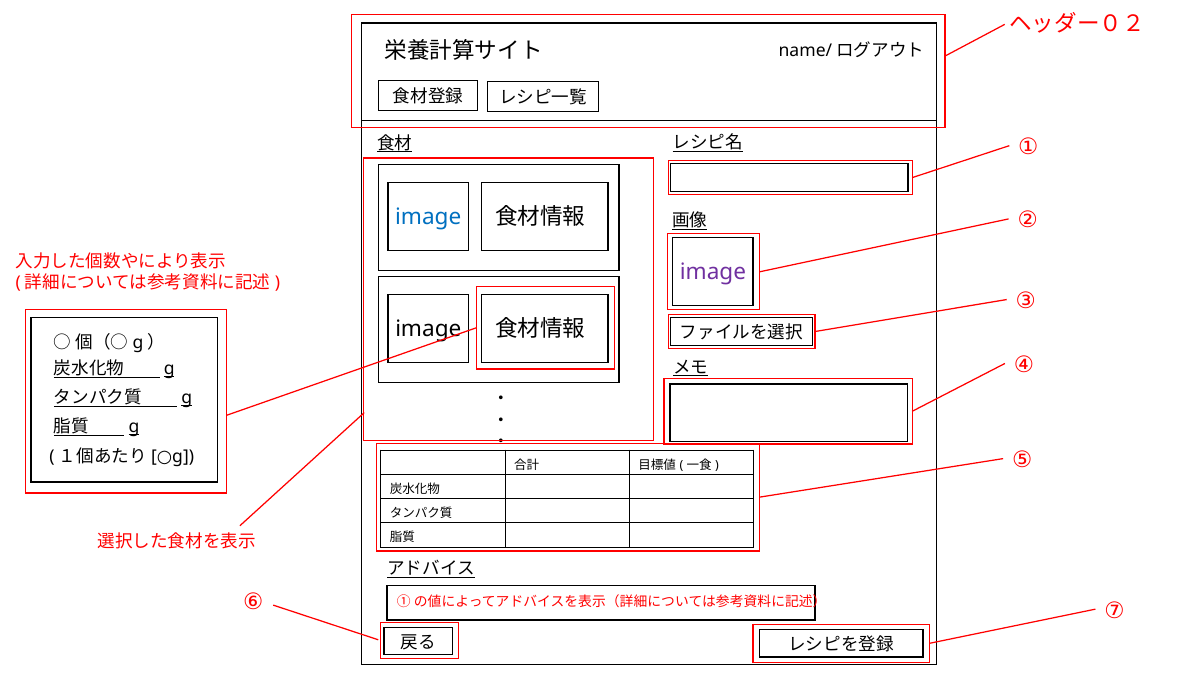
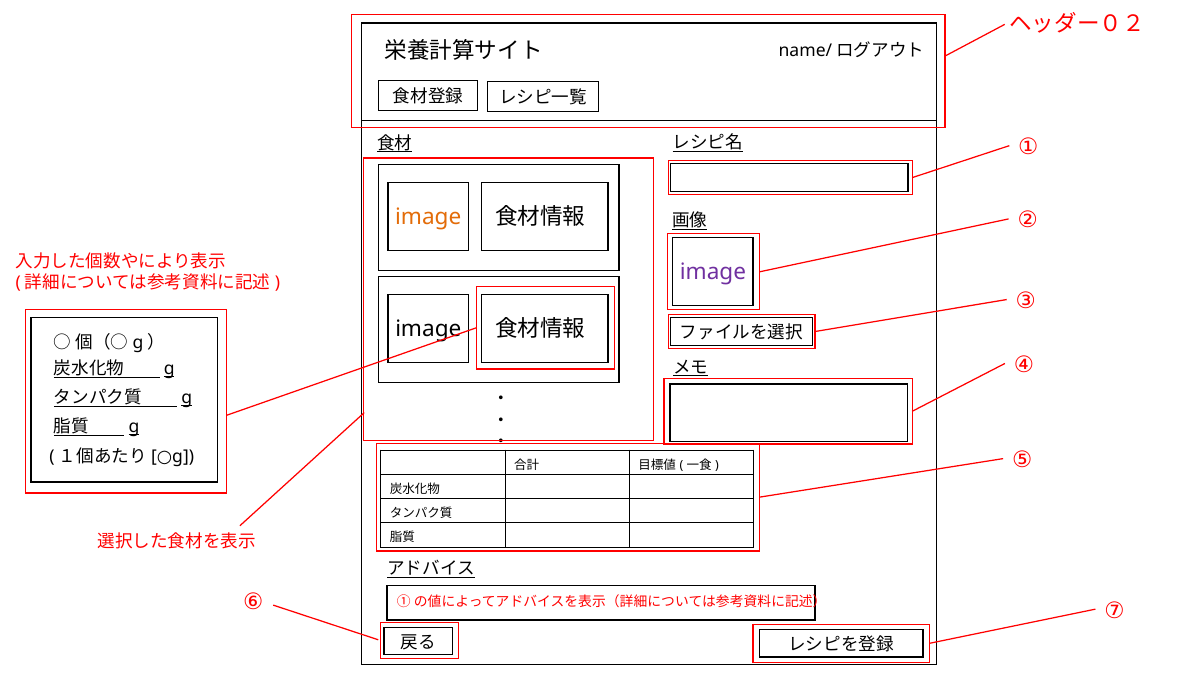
image at (428, 217) colour: blue -> orange
